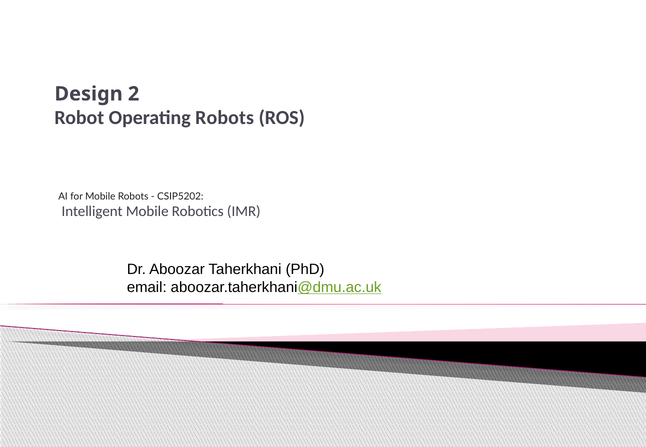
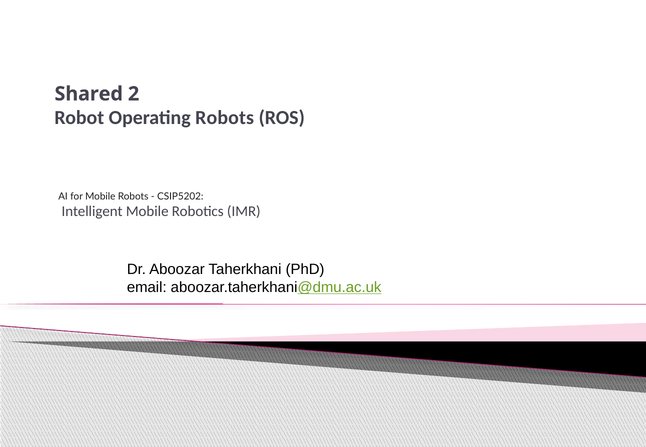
Design: Design -> Shared
